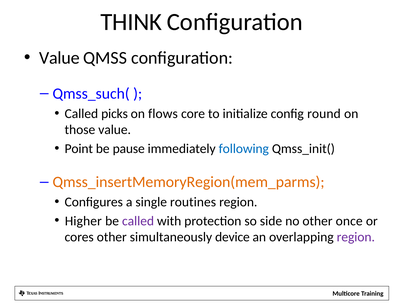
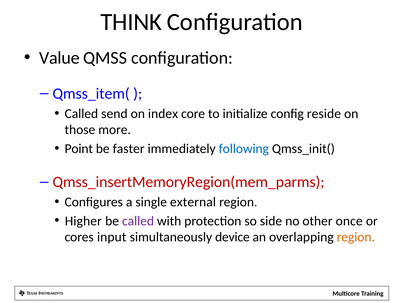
Qmss_such(: Qmss_such( -> Qmss_item(
picks: picks -> send
flows: flows -> index
round: round -> reside
those value: value -> more
pause: pause -> faster
Qmss_insertMemoryRegion(mem_parms colour: orange -> red
routines: routines -> external
cores other: other -> input
region at (356, 237) colour: purple -> orange
